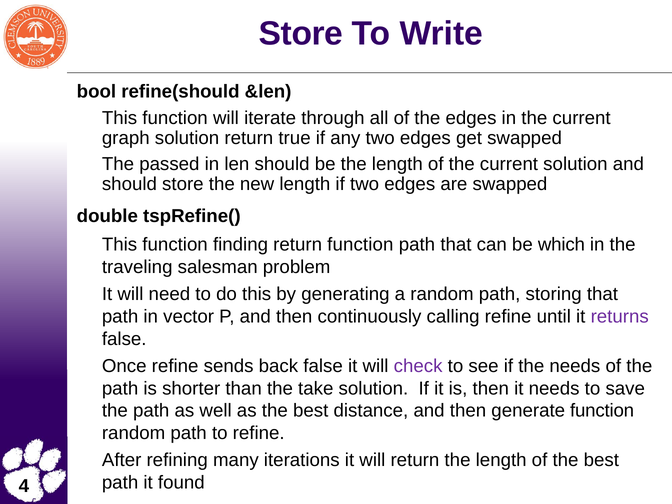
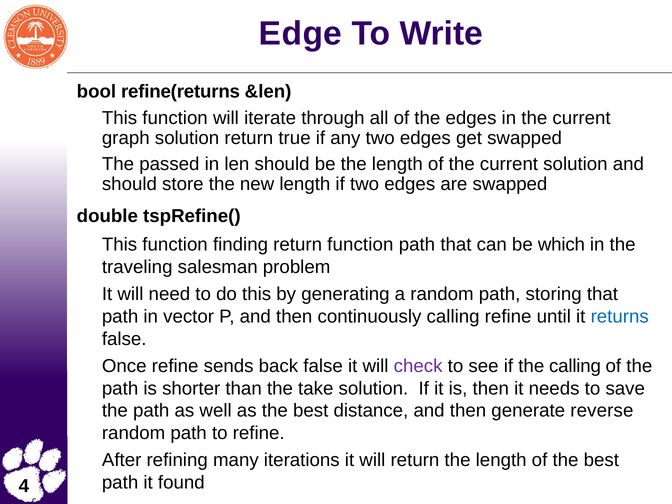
Store at (301, 34): Store -> Edge
refine(should: refine(should -> refine(returns
returns colour: purple -> blue
the needs: needs -> calling
generate function: function -> reverse
